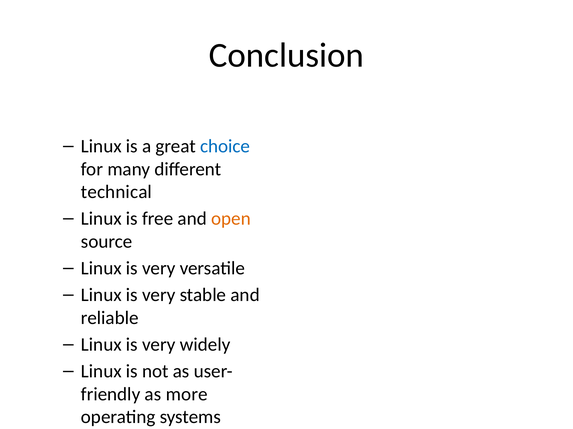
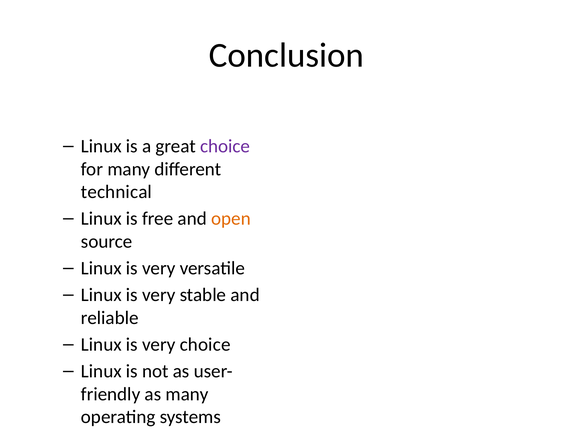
choice at (225, 147) colour: blue -> purple
very widely: widely -> choice
as more: more -> many
